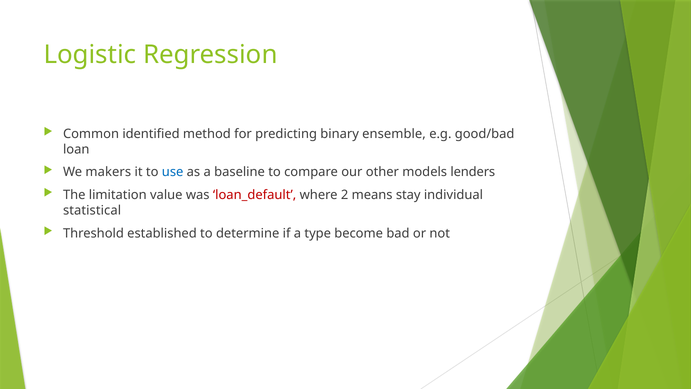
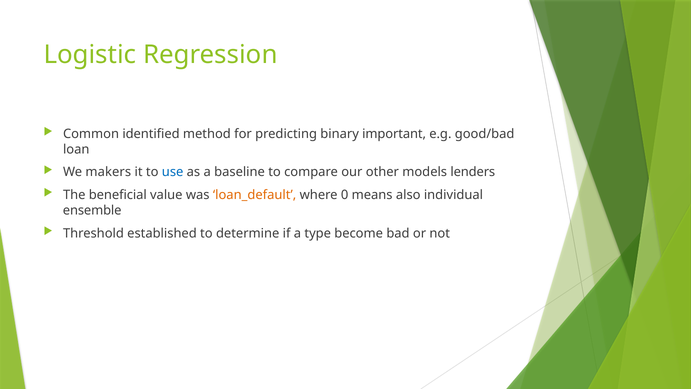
ensemble: ensemble -> important
limitation: limitation -> beneficial
loan_default colour: red -> orange
2: 2 -> 0
stay: stay -> also
statistical: statistical -> ensemble
